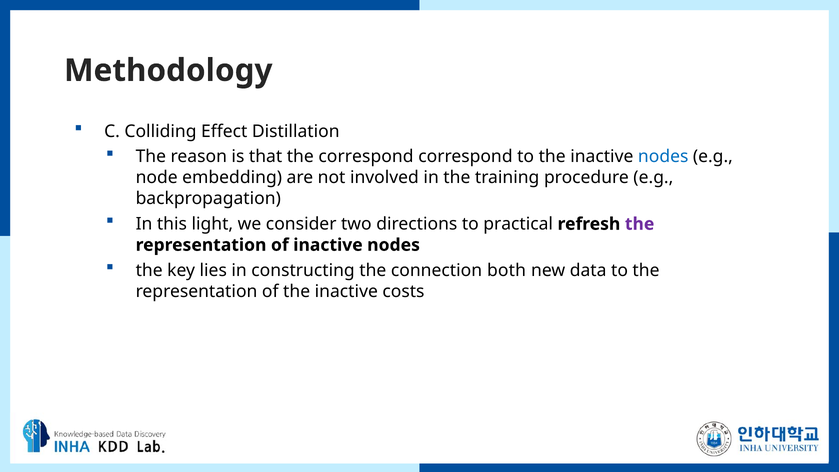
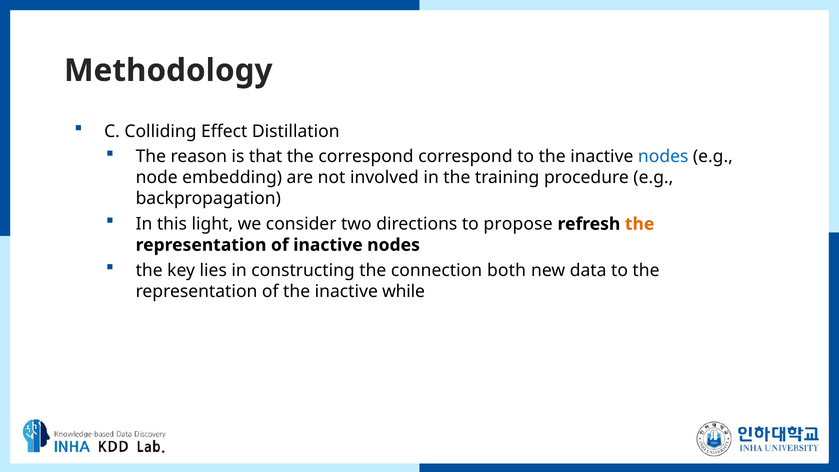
practical: practical -> propose
the at (640, 224) colour: purple -> orange
costs: costs -> while
